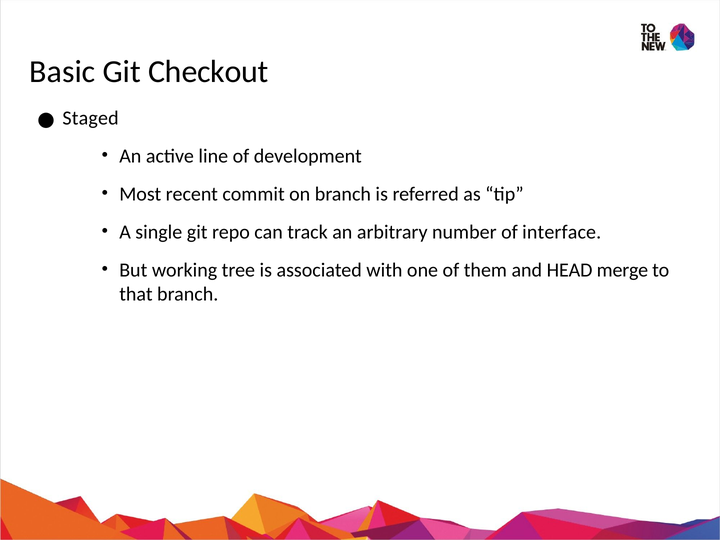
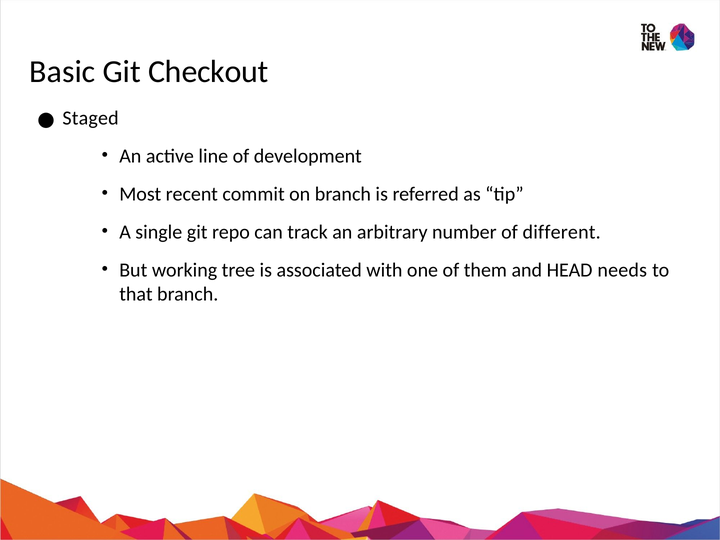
interface: interface -> different
merge: merge -> needs
